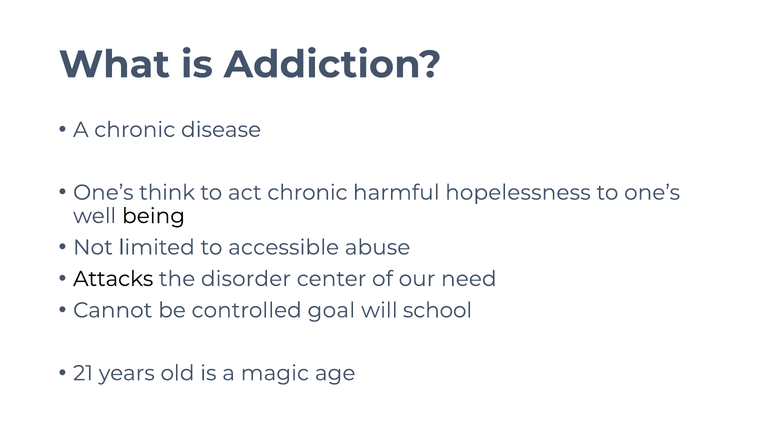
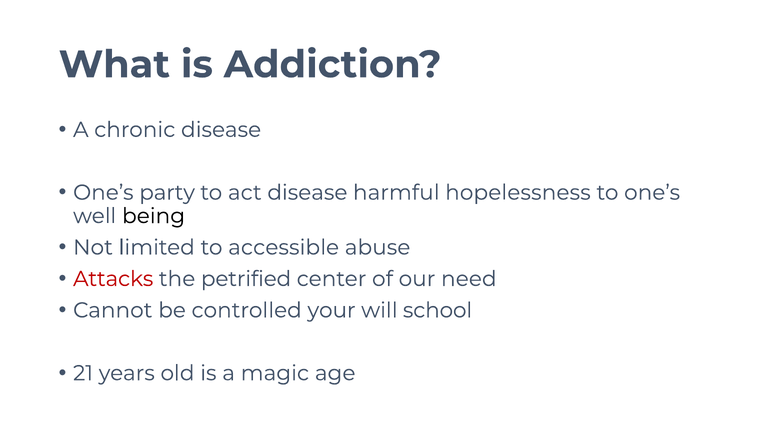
think: think -> party
act chronic: chronic -> disease
Attacks colour: black -> red
disorder: disorder -> petrified
goal: goal -> your
